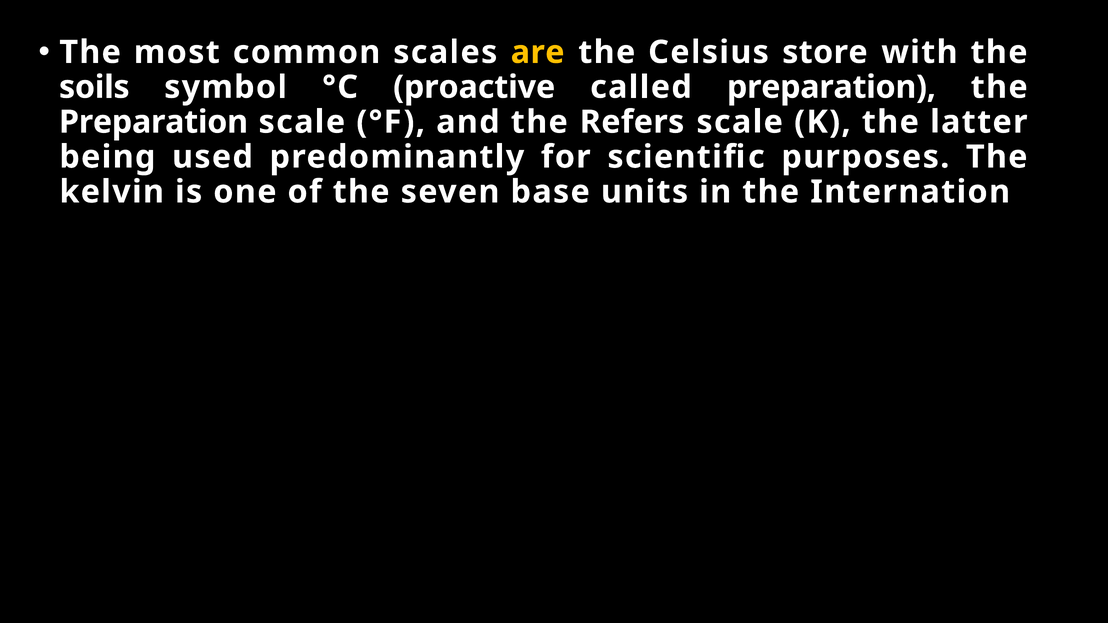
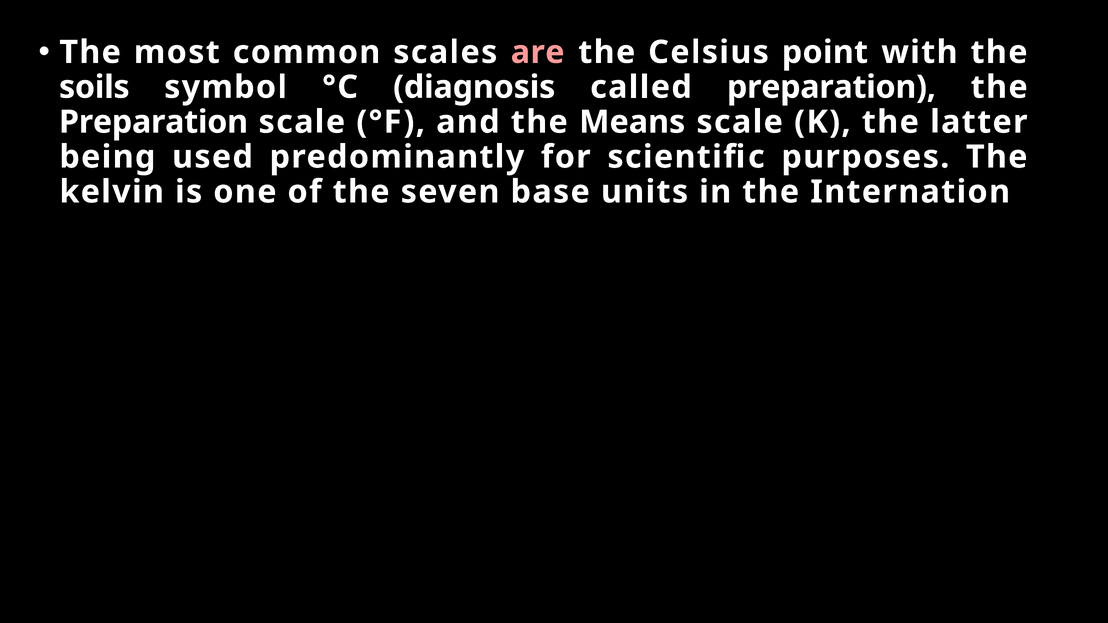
are colour: yellow -> pink
store: store -> point
proactive: proactive -> diagnosis
Refers: Refers -> Means
